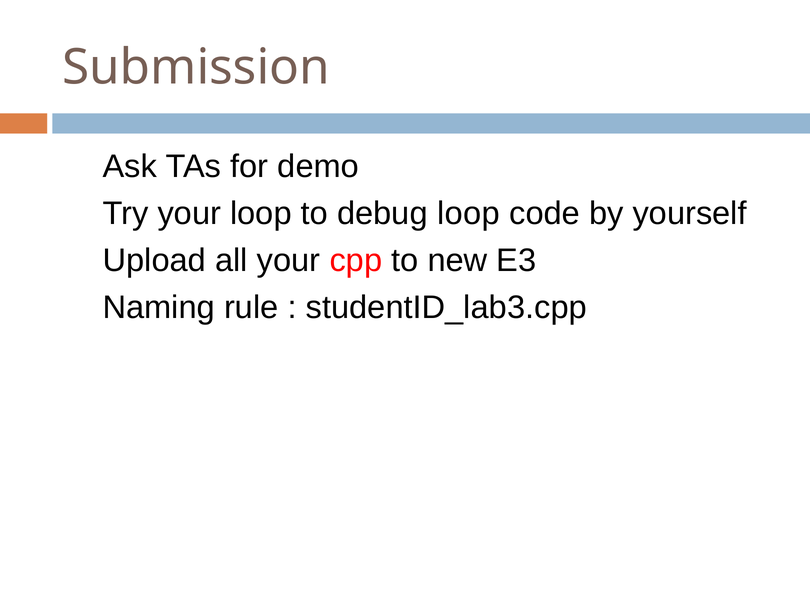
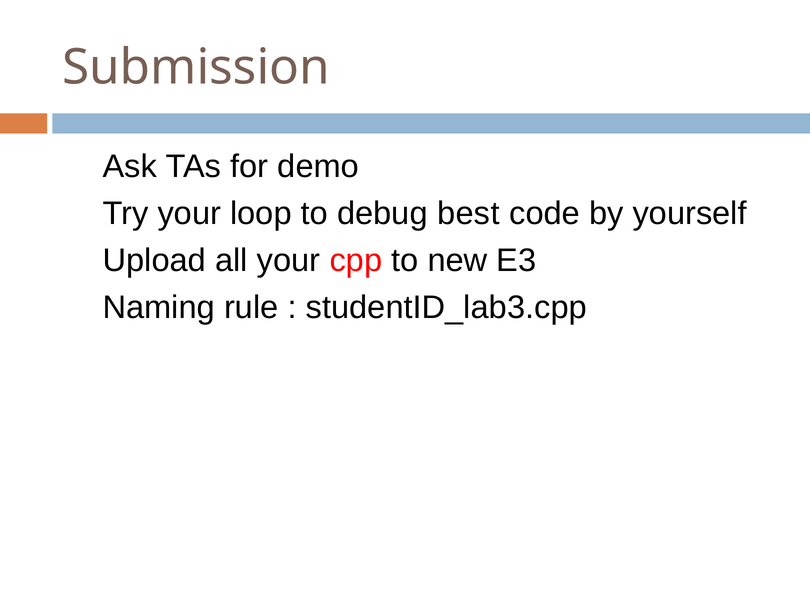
debug loop: loop -> best
